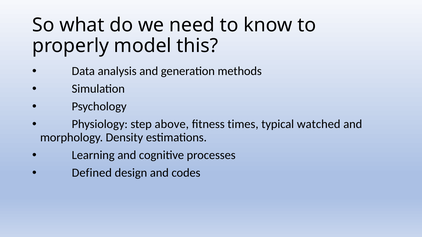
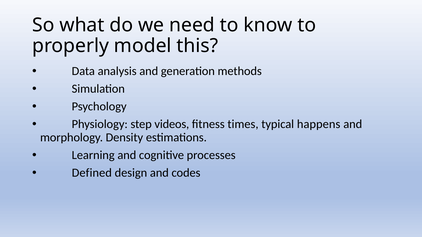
above: above -> videos
watched: watched -> happens
